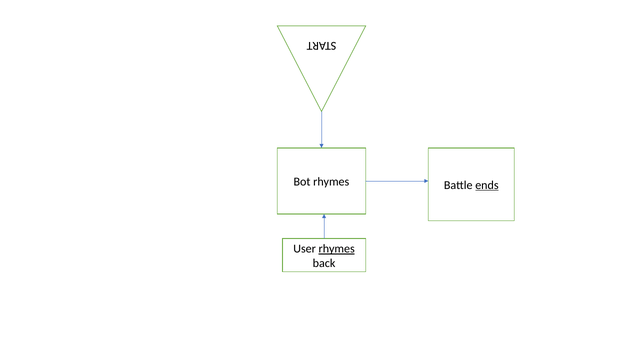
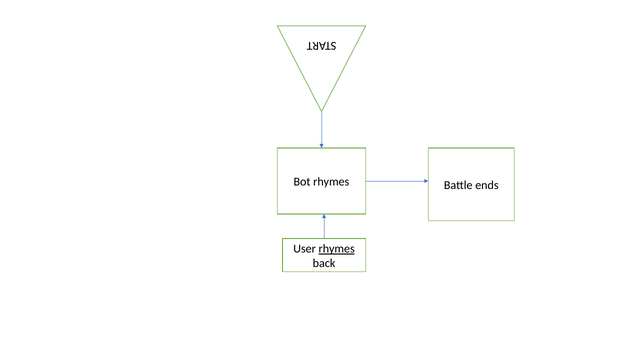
ends underline: present -> none
